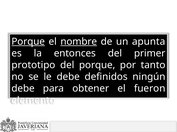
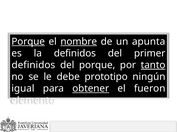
la entonces: entonces -> definidos
prototipo at (33, 65): prototipo -> definidos
tanto underline: none -> present
definidos: definidos -> prototipo
debe at (23, 89): debe -> igual
obtener underline: none -> present
